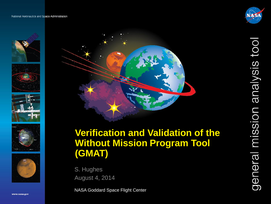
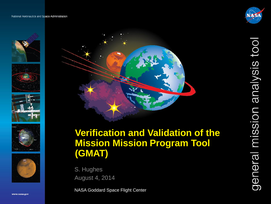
Without at (92, 143): Without -> Mission
